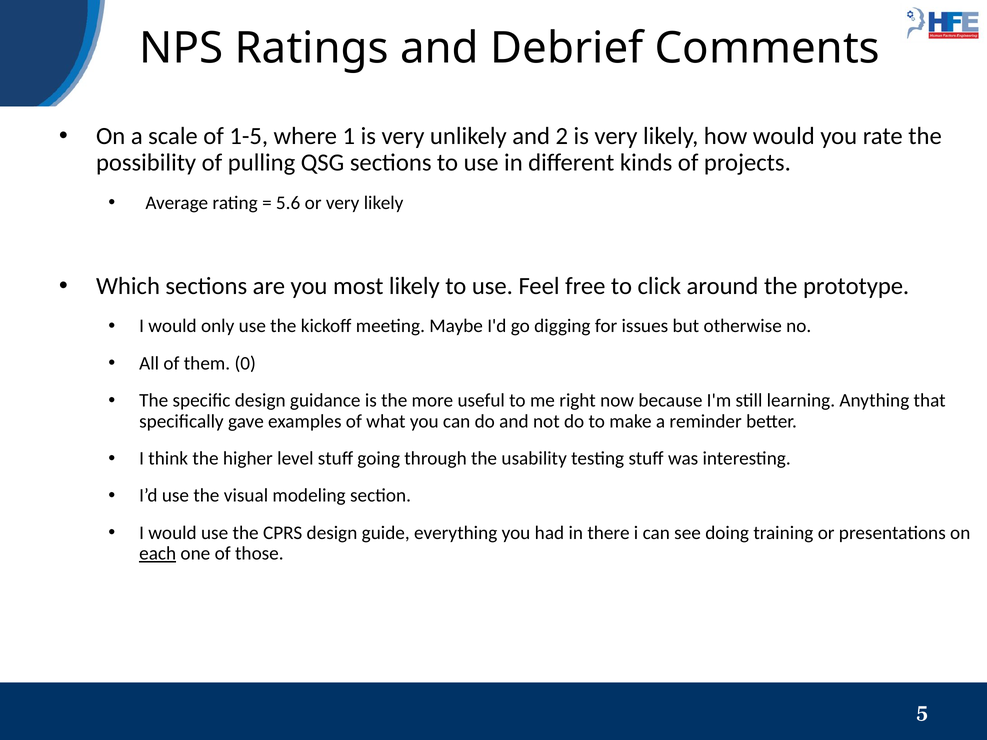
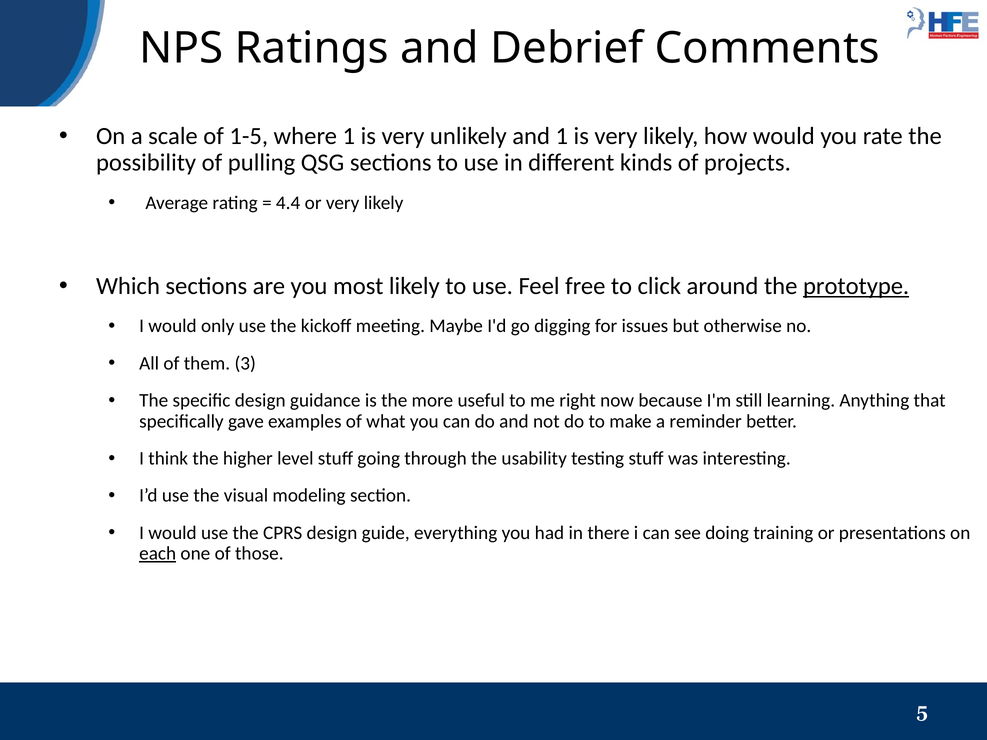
and 2: 2 -> 1
5.6: 5.6 -> 4.4
prototype underline: none -> present
0: 0 -> 3
